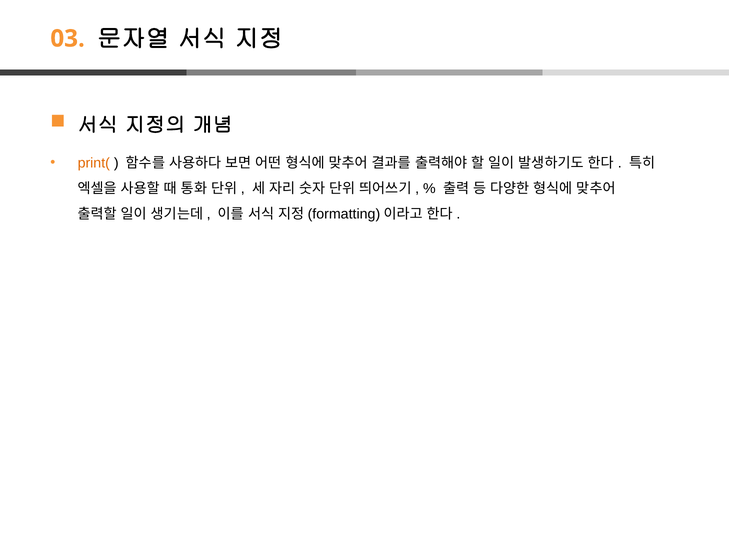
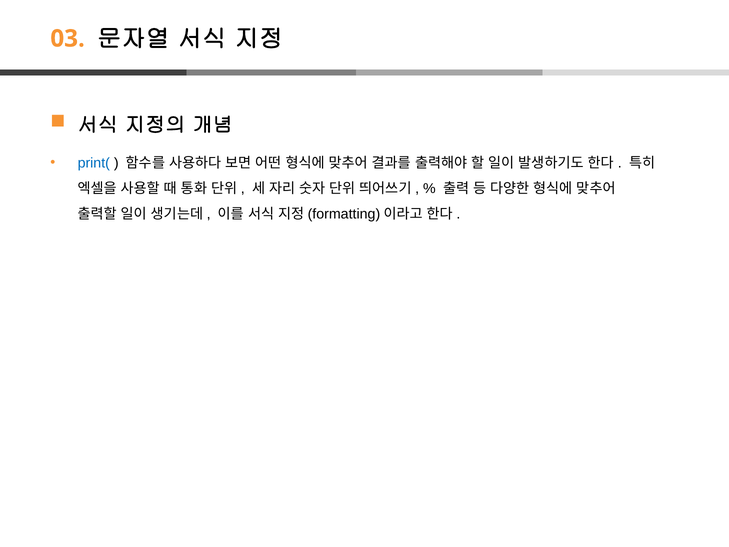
print( colour: orange -> blue
